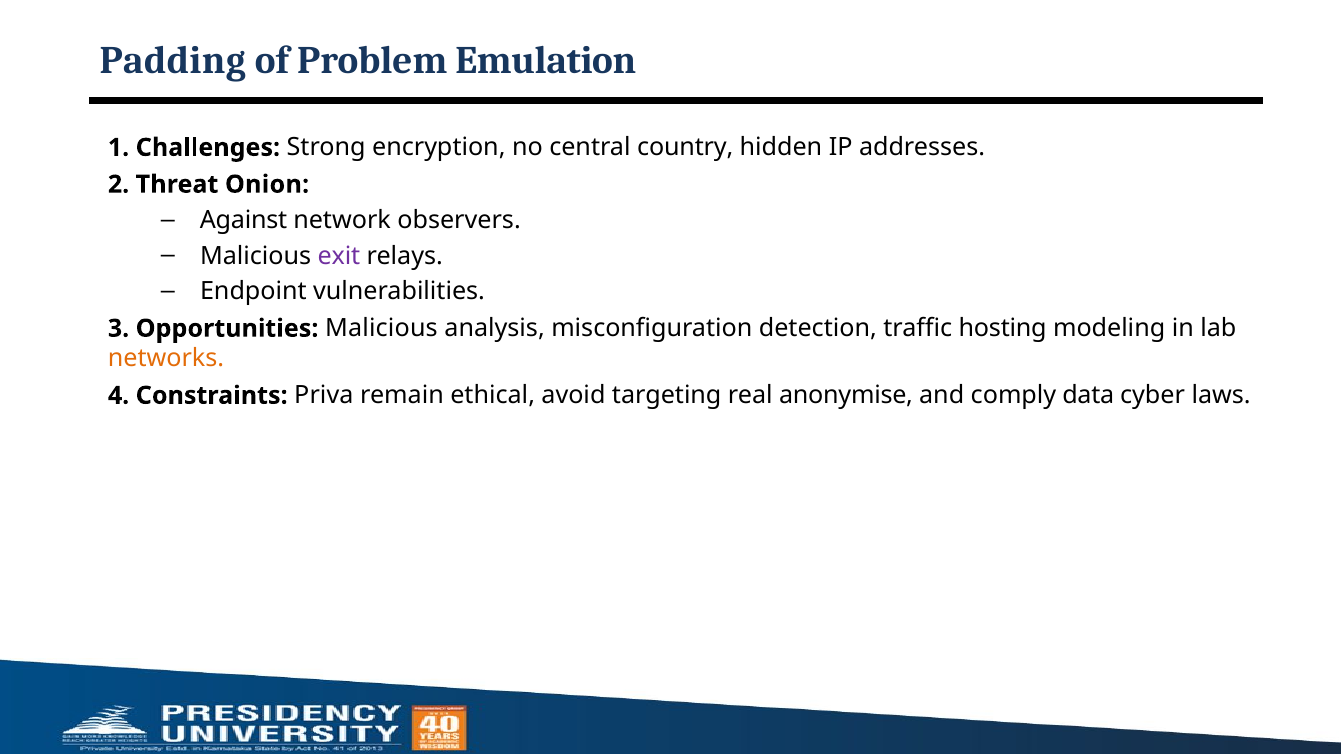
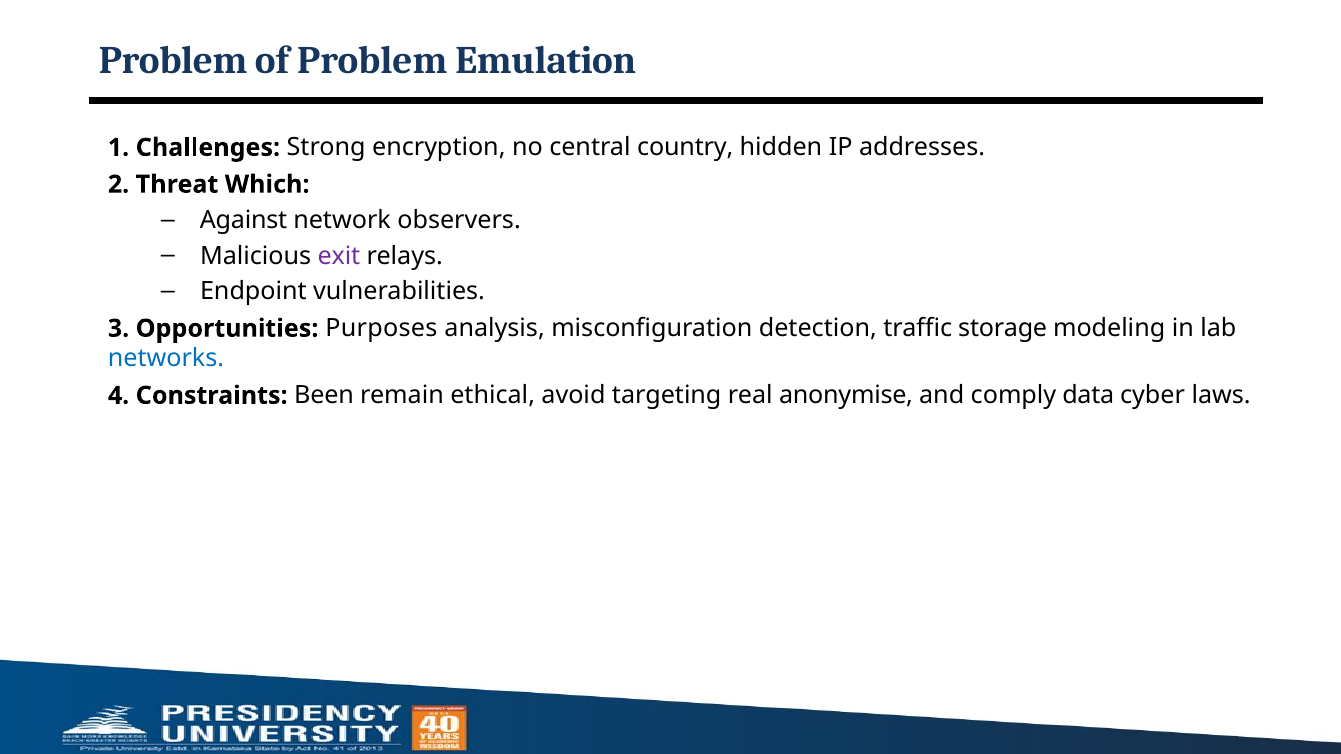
Padding at (173, 61): Padding -> Problem
Onion: Onion -> Which
Opportunities Malicious: Malicious -> Purposes
hosting: hosting -> storage
networks colour: orange -> blue
Priva: Priva -> Been
